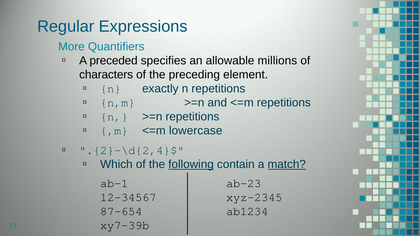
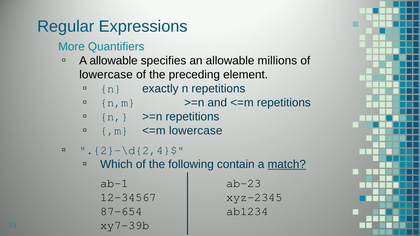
A preceded: preceded -> allowable
characters at (106, 75): characters -> lowercase
following underline: present -> none
